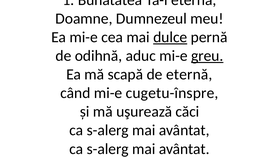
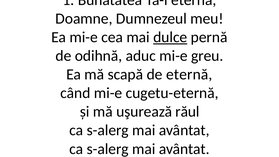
greu underline: present -> none
cugetu-înspre: cugetu-înspre -> cugetu-eternă
căci: căci -> răul
